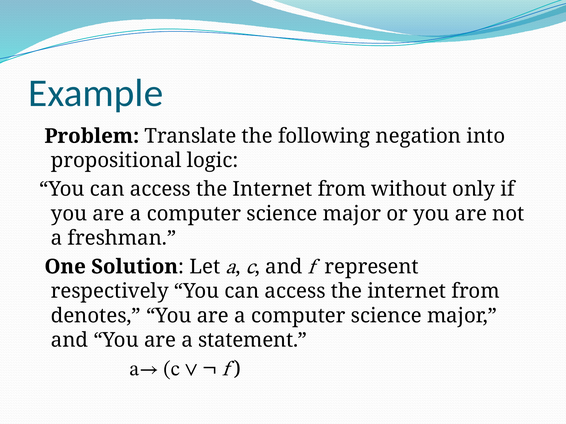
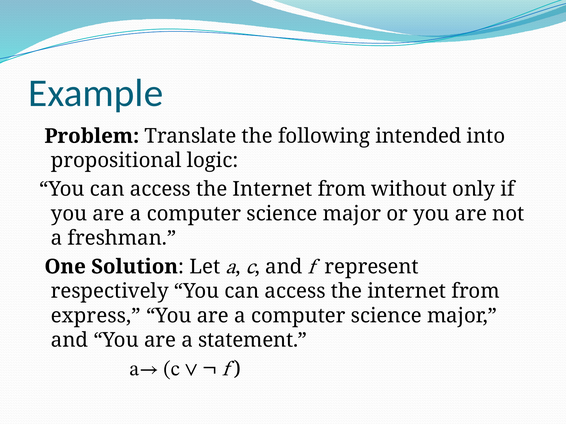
negation: negation -> intended
denotes: denotes -> express
